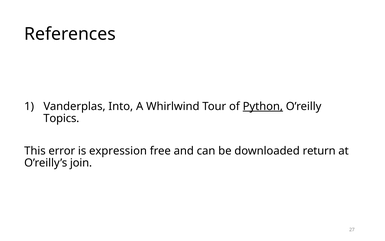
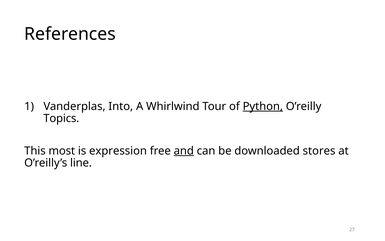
error: error -> most
and underline: none -> present
return: return -> stores
join: join -> line
